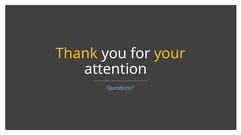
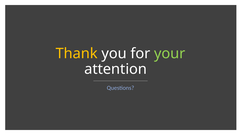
your colour: yellow -> light green
